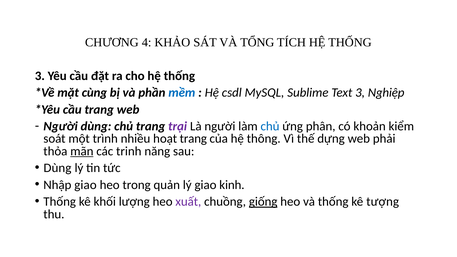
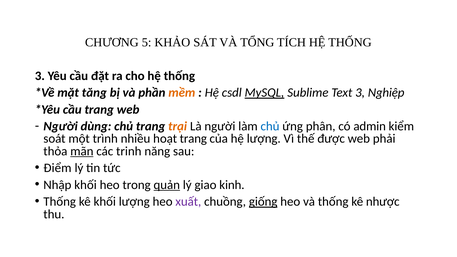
4: 4 -> 5
cùng: cùng -> tăng
mềm colour: blue -> orange
MySQL underline: none -> present
trại colour: purple -> orange
khoản: khoản -> admin
hệ thông: thông -> lượng
dựng: dựng -> được
Dùng at (57, 168): Dùng -> Điểm
Nhập giao: giao -> khối
quản underline: none -> present
tượng: tượng -> nhược
